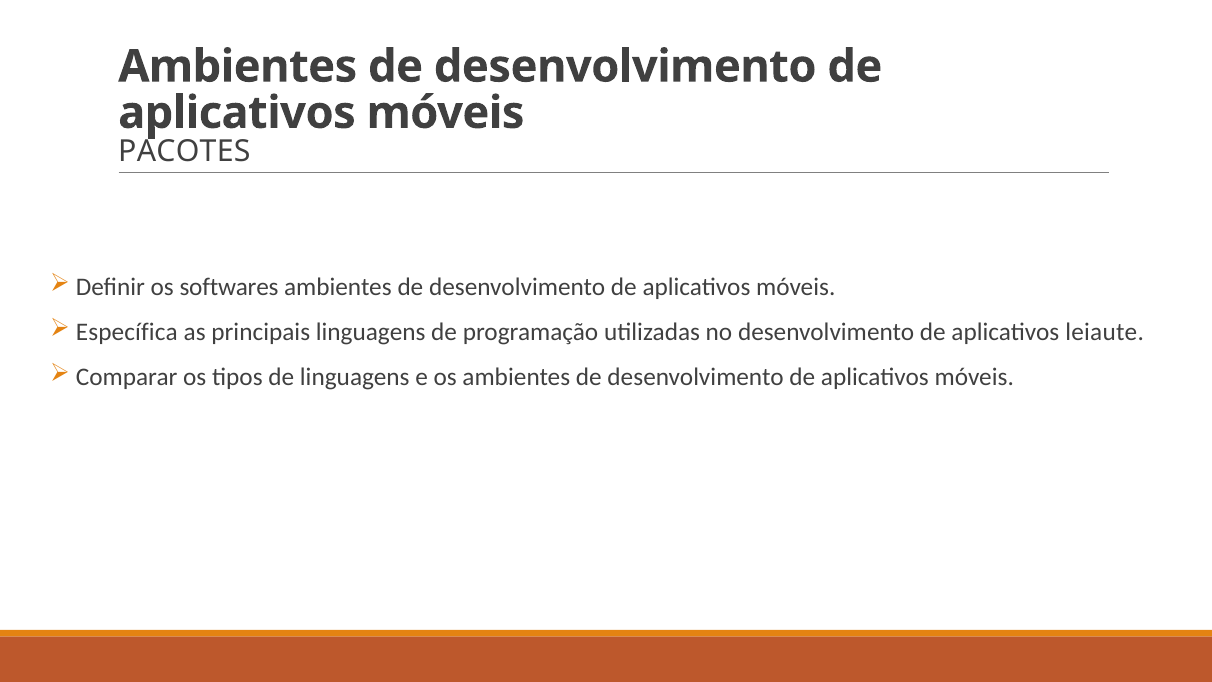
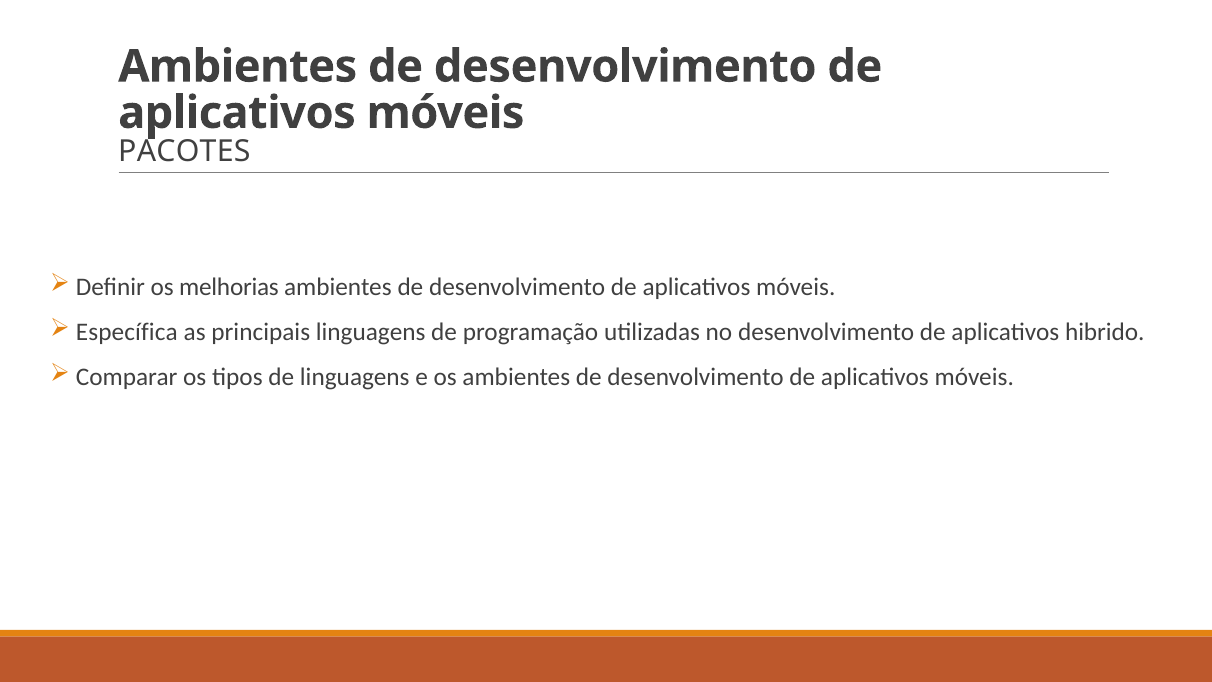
softwares: softwares -> melhorias
leiaute: leiaute -> hibrido
